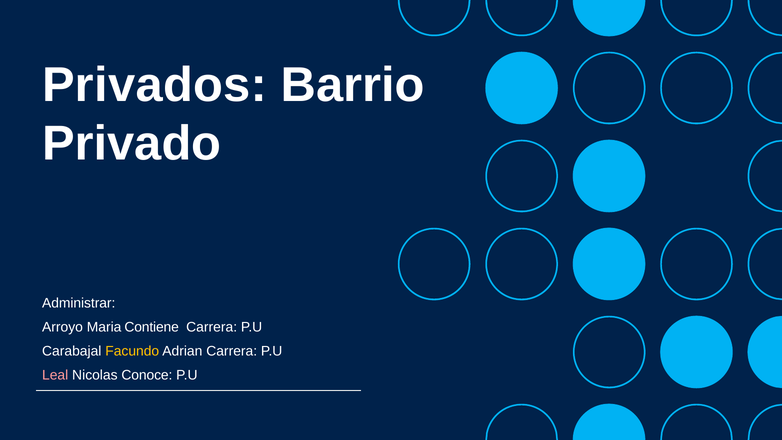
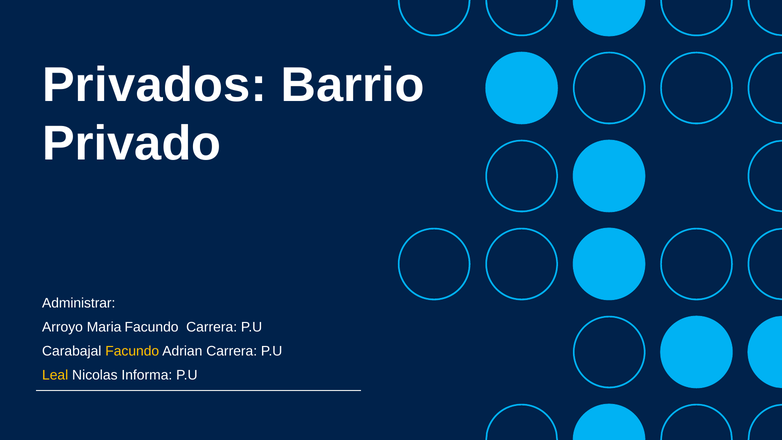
Maria Contiene: Contiene -> Facundo
Leal colour: pink -> yellow
Conoce: Conoce -> Informa
